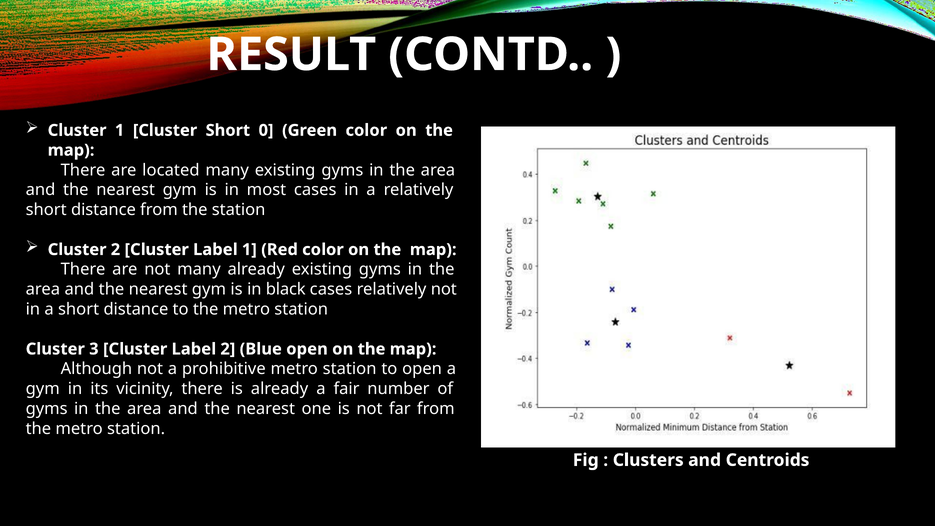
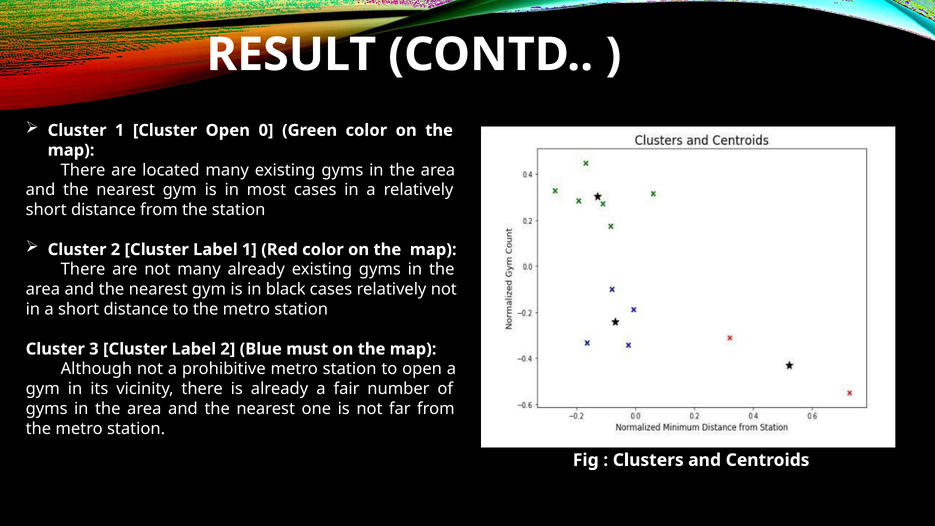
Cluster Short: Short -> Open
Blue open: open -> must
